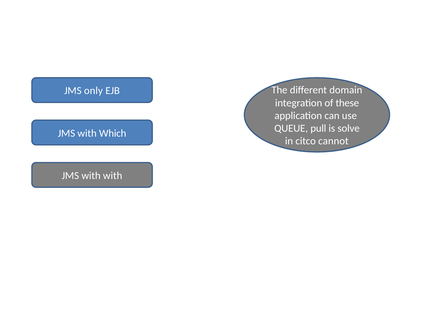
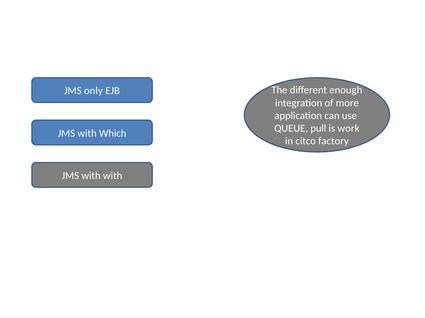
domain: domain -> enough
these: these -> more
solve: solve -> work
cannot: cannot -> factory
